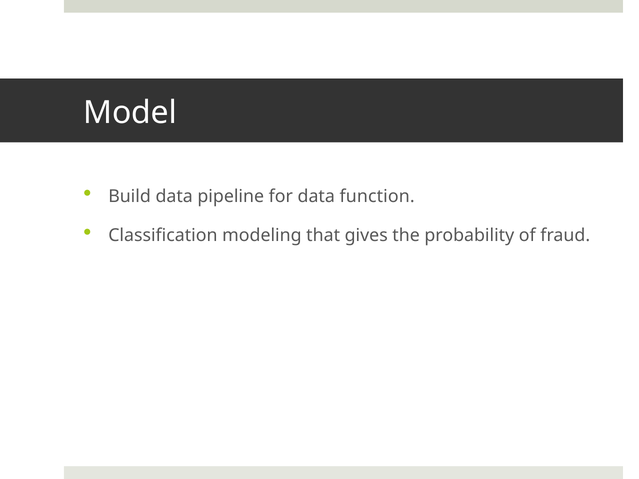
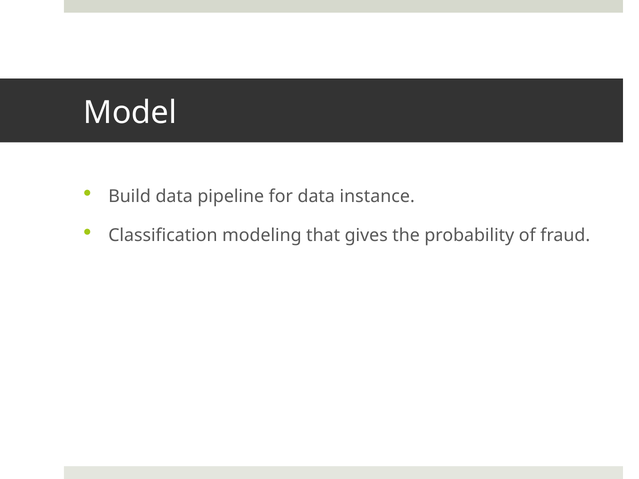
function: function -> instance
